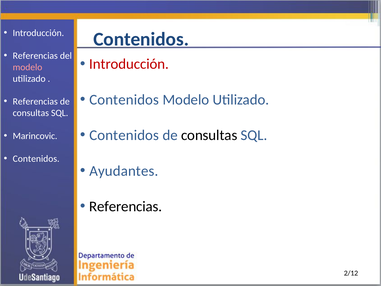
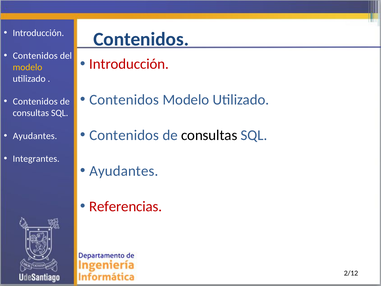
Referencias at (35, 56): Referencias -> Contenidos
modelo at (28, 67) colour: pink -> yellow
Referencias at (35, 101): Referencias -> Contenidos
Marincovic at (35, 136): Marincovic -> Ayudantes
Contenidos at (36, 159): Contenidos -> Integrantes
Referencias at (126, 206) colour: black -> red
